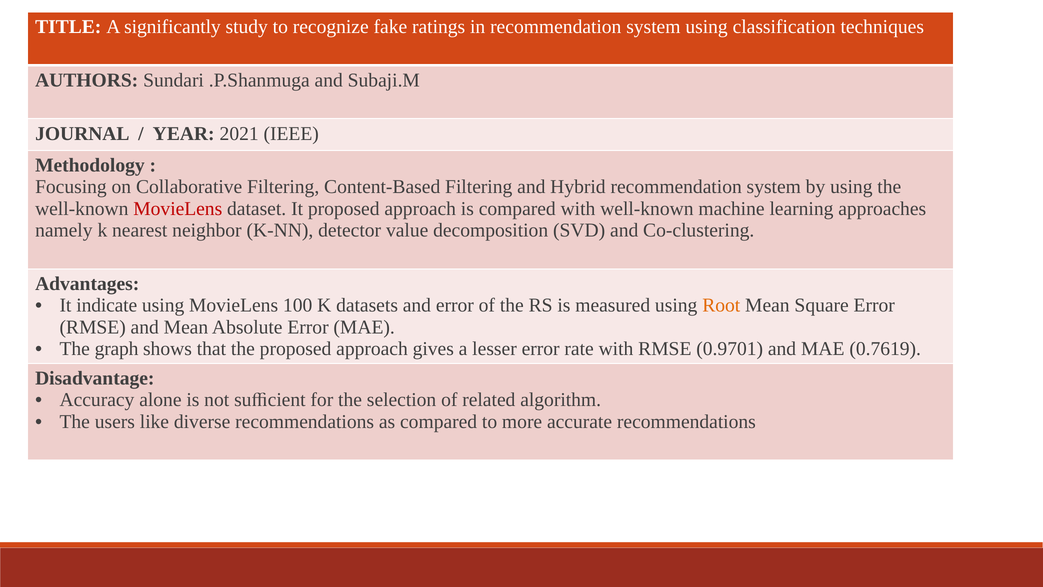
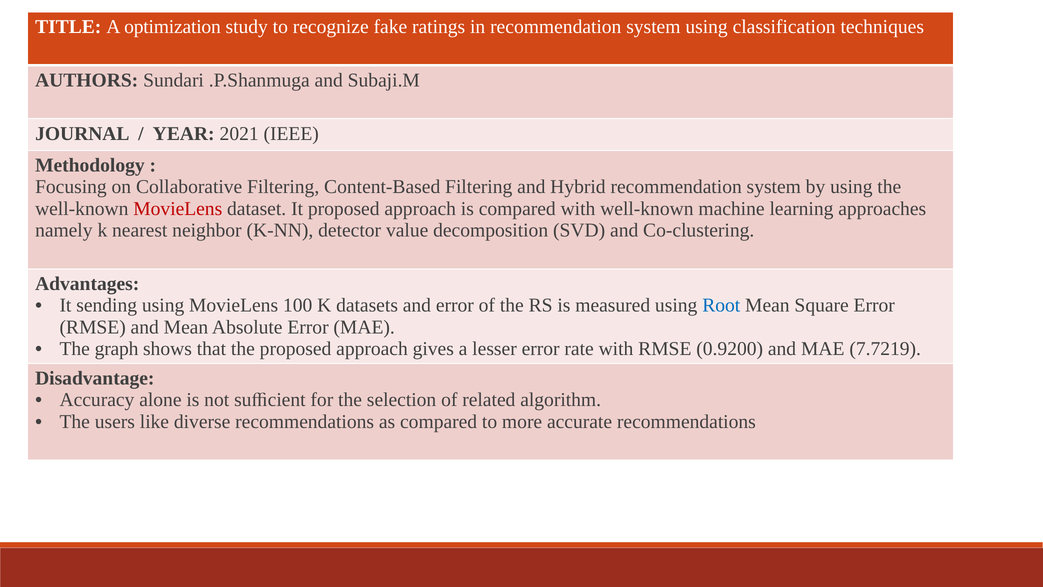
significantly: significantly -> optimization
indicate: indicate -> sending
Root colour: orange -> blue
0.9701: 0.9701 -> 0.9200
0.7619: 0.7619 -> 7.7219
